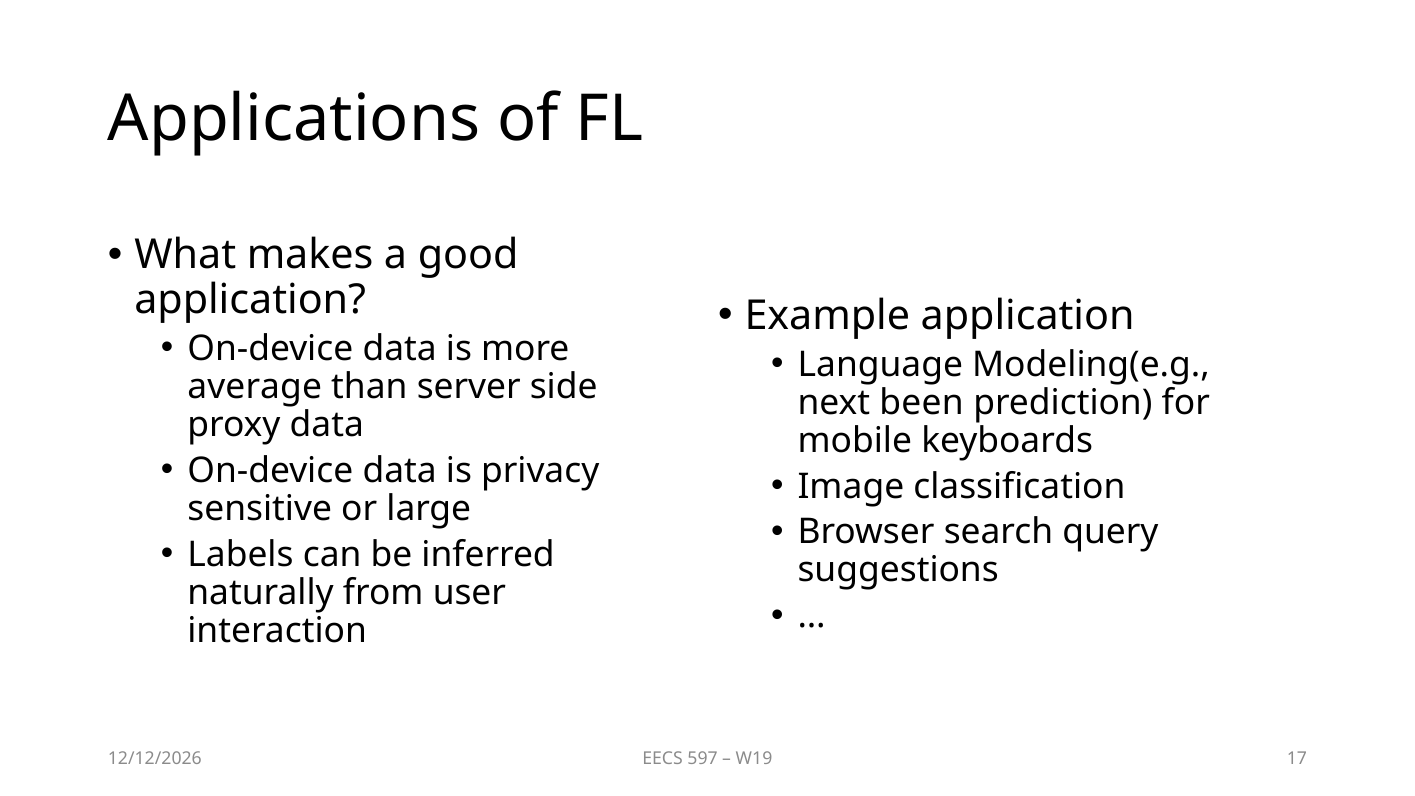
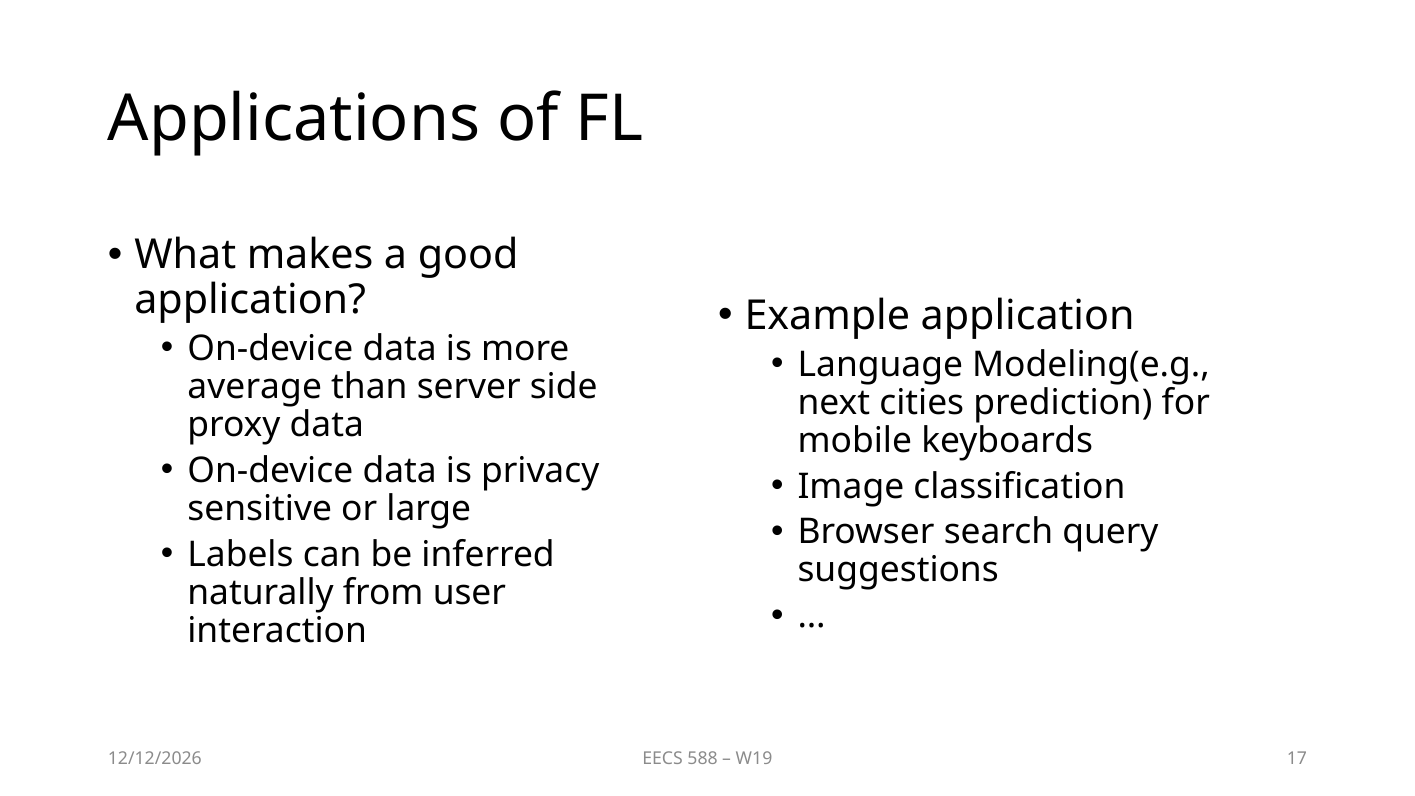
been: been -> cities
597: 597 -> 588
